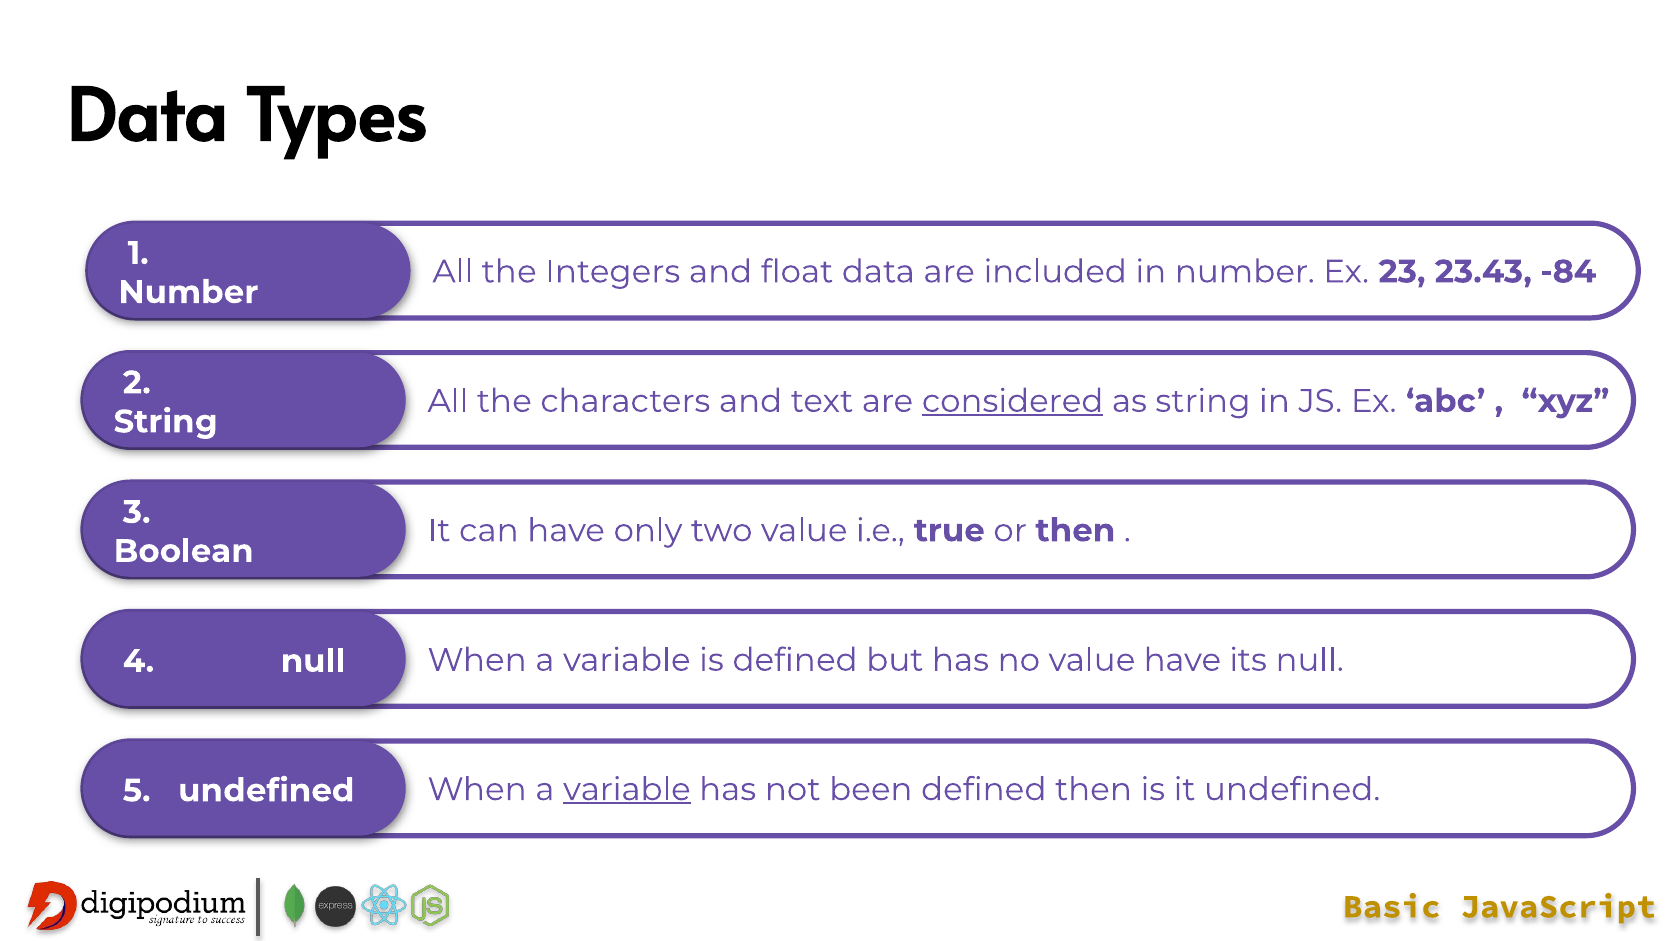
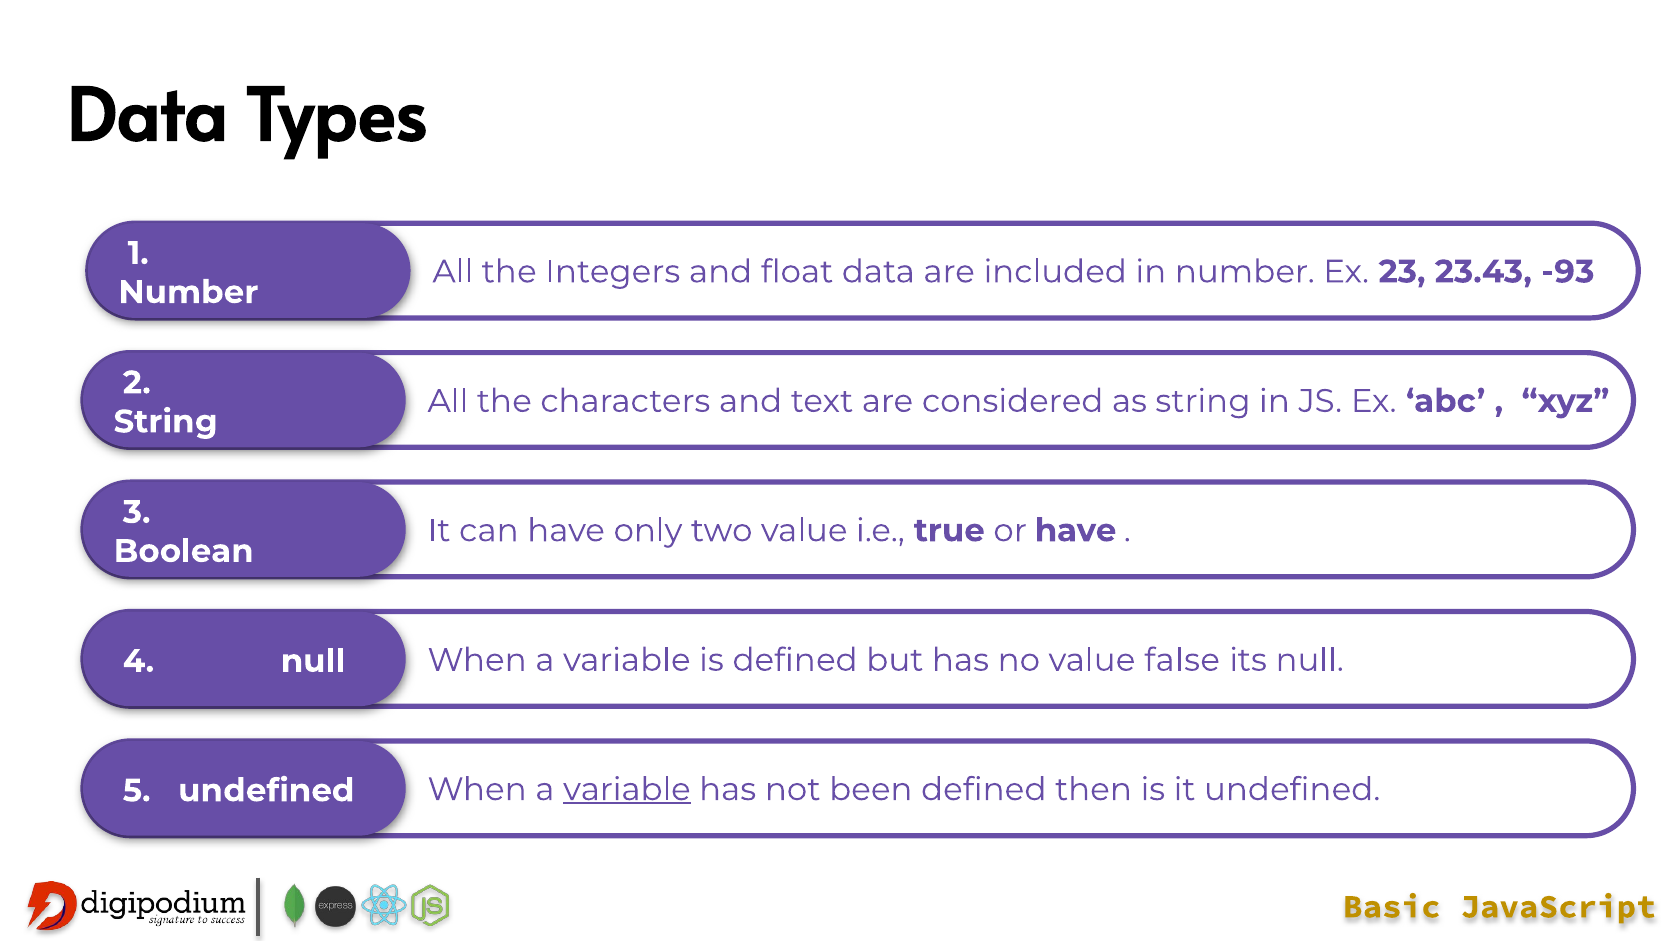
-84: -84 -> -93
considered underline: present -> none
or then: then -> have
value have: have -> false
